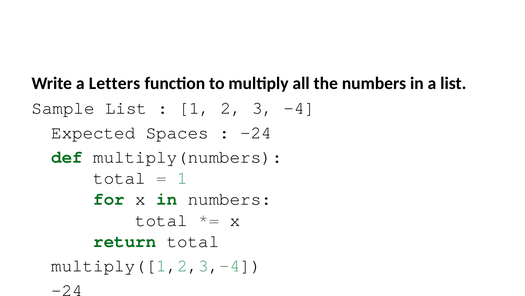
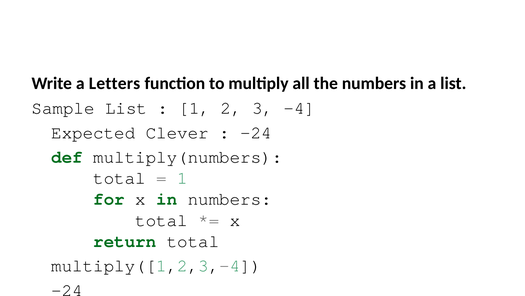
Spaces: Spaces -> Clever
